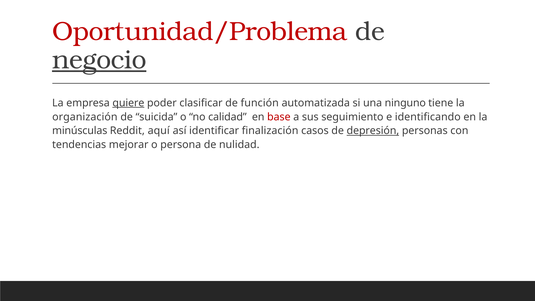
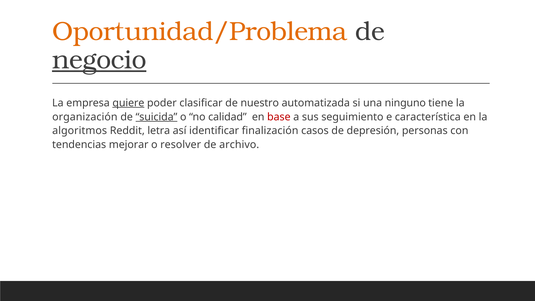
Oportunidad/Problema colour: red -> orange
función: función -> nuestro
suicida underline: none -> present
identificando: identificando -> característica
minúsculas: minúsculas -> algoritmos
aquí: aquí -> letra
depresión underline: present -> none
persona: persona -> resolver
nulidad: nulidad -> archivo
